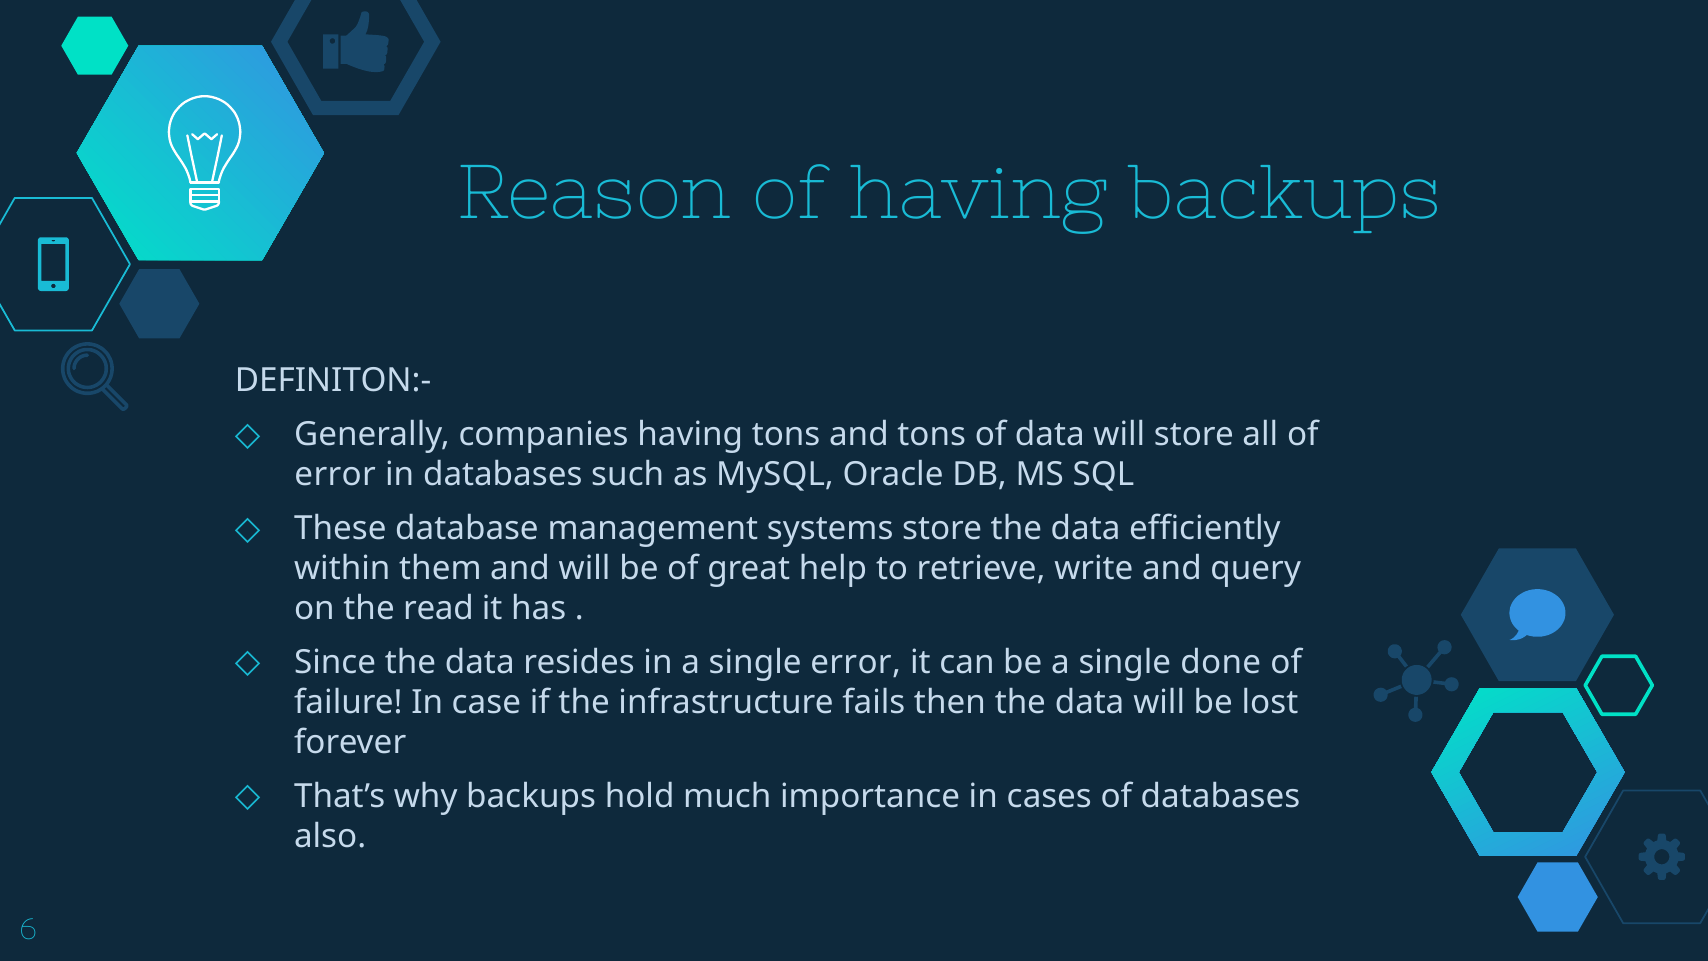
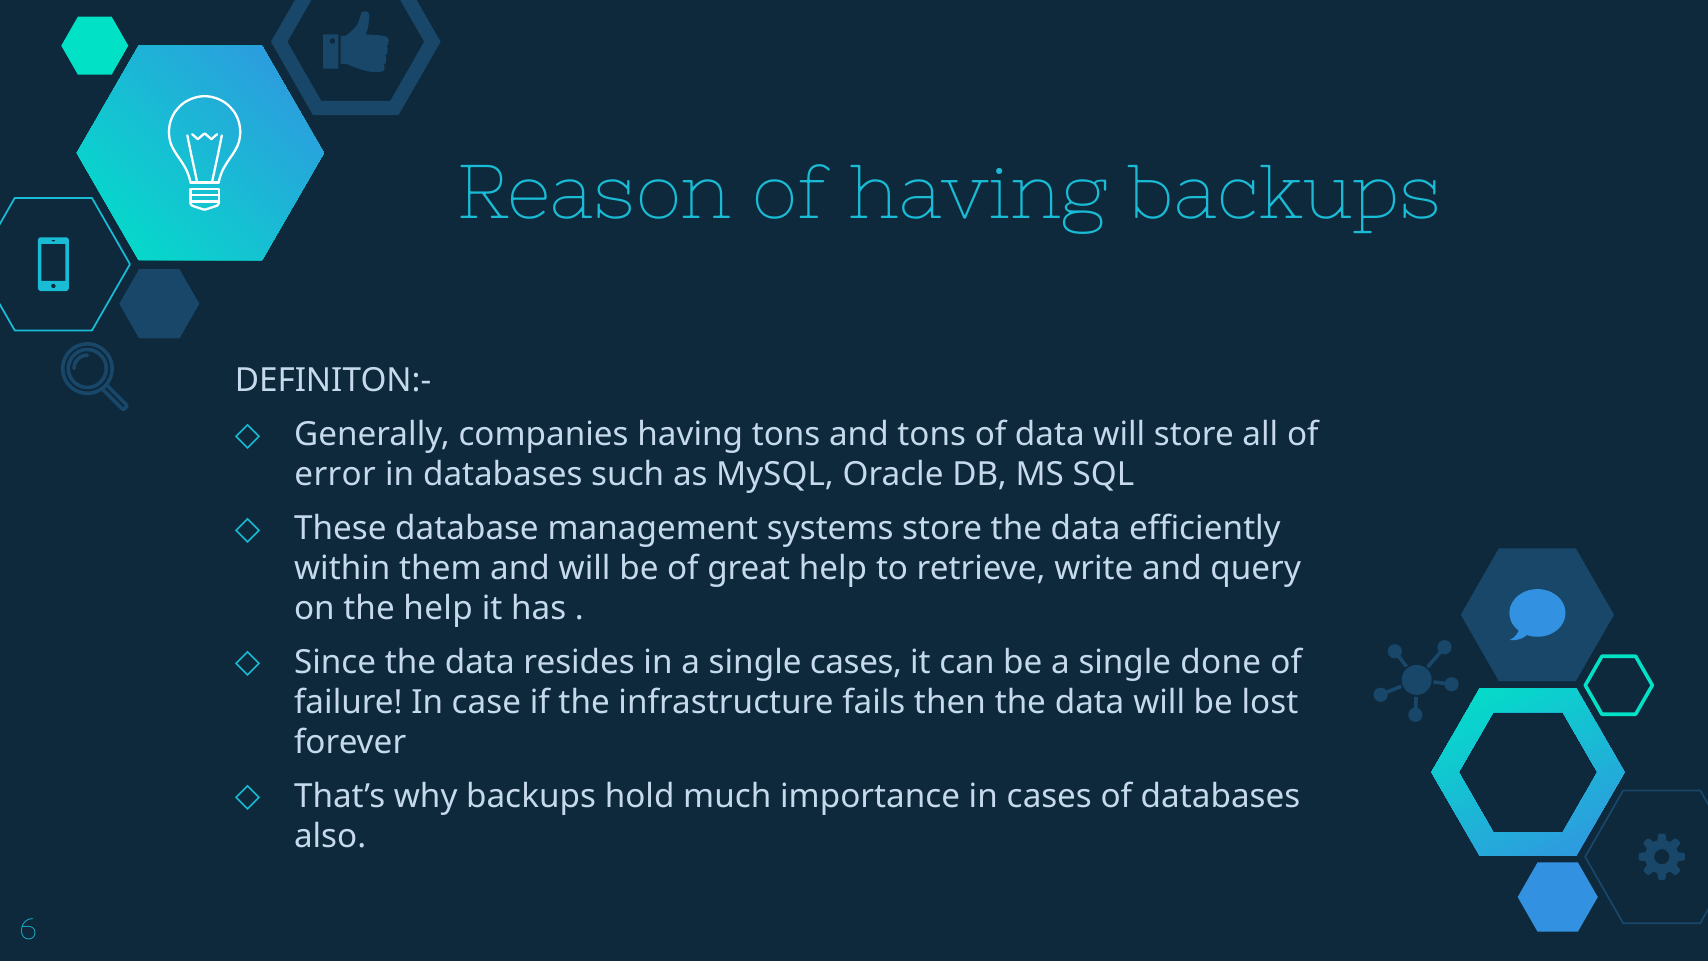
the read: read -> help
single error: error -> cases
